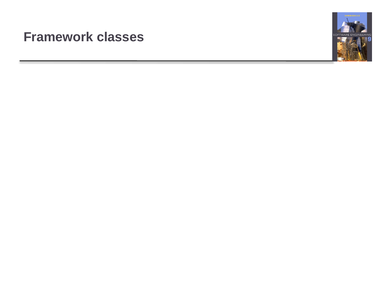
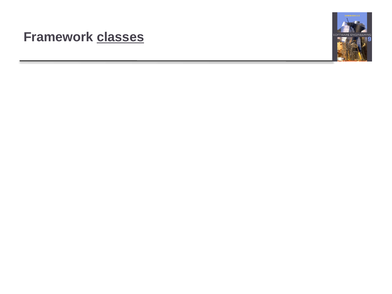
classes at (120, 37) underline: none -> present
